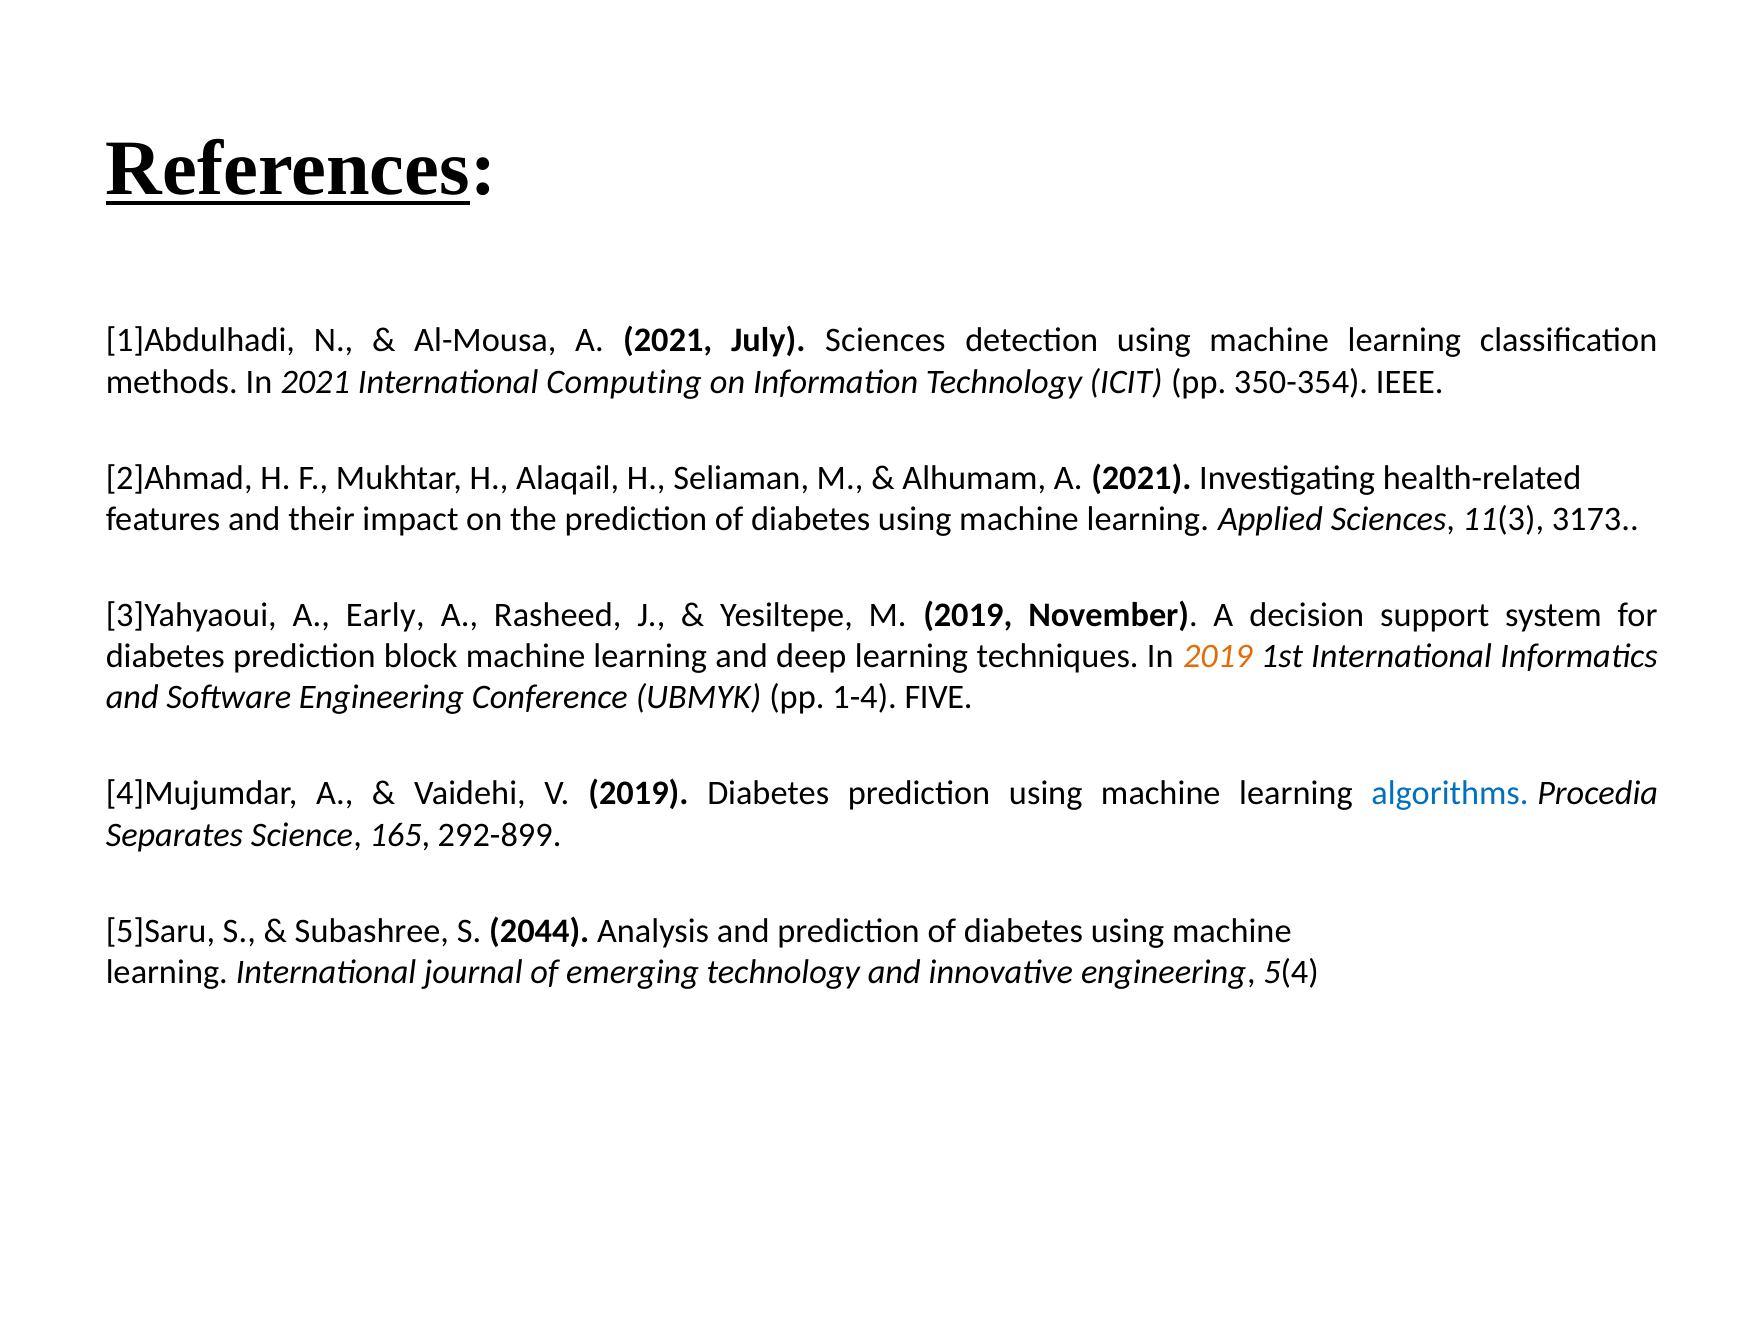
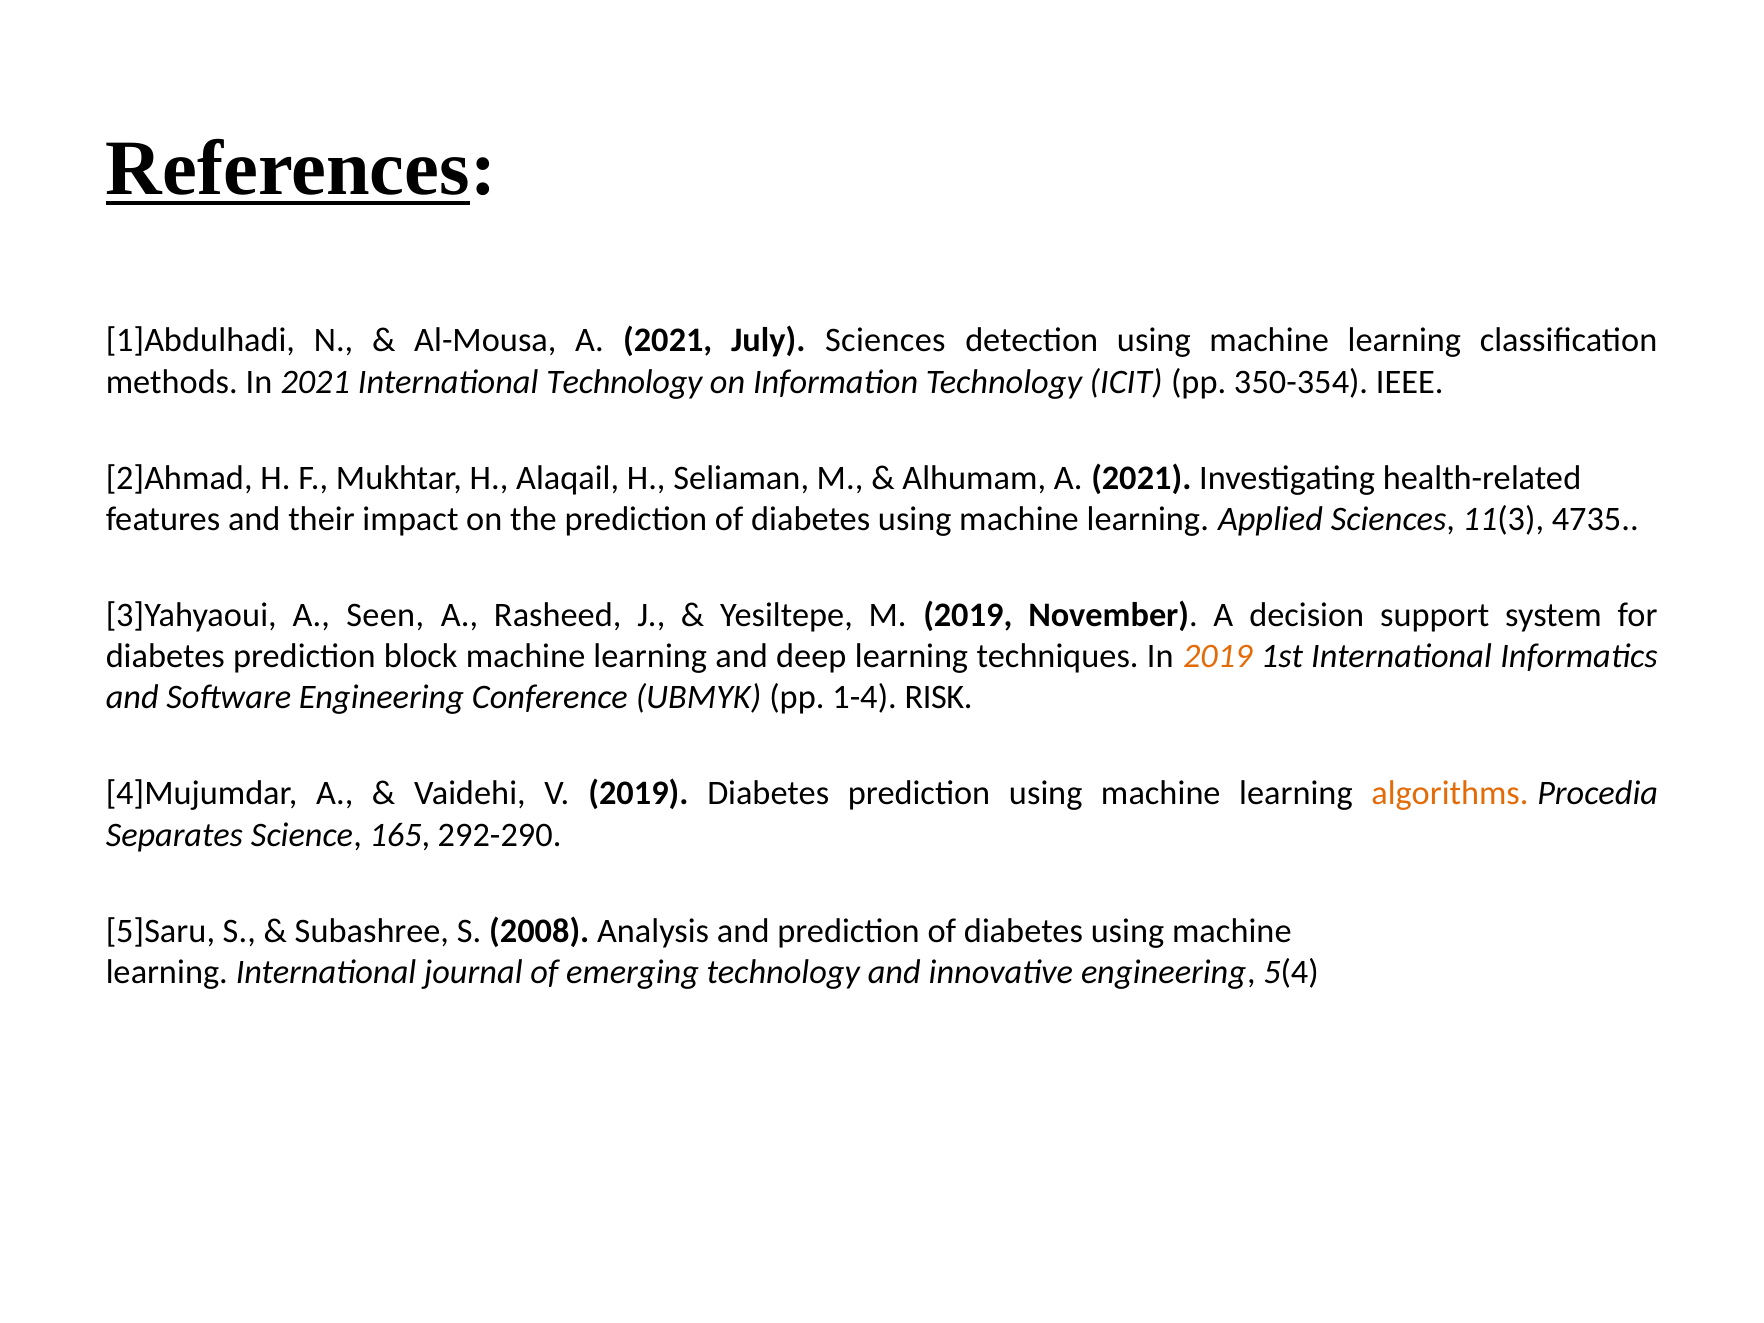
International Computing: Computing -> Technology
3173: 3173 -> 4735
Early: Early -> Seen
FIVE: FIVE -> RISK
algorithms colour: blue -> orange
292-899: 292-899 -> 292-290
2044: 2044 -> 2008
